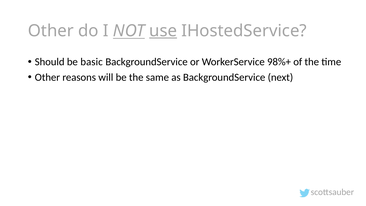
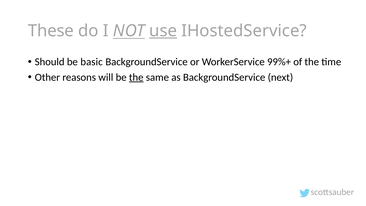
Other at (51, 31): Other -> These
98%+: 98%+ -> 99%+
the at (136, 77) underline: none -> present
